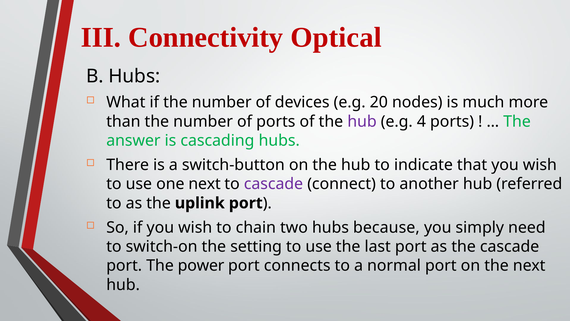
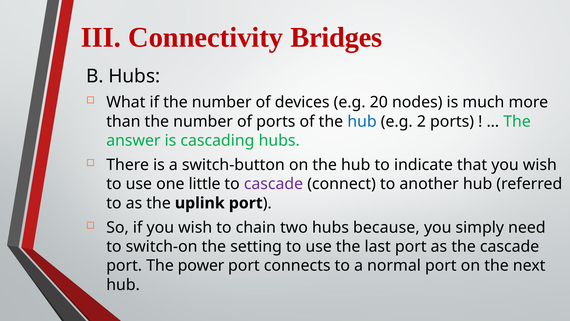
Optical: Optical -> Bridges
hub at (362, 121) colour: purple -> blue
4: 4 -> 2
one next: next -> little
